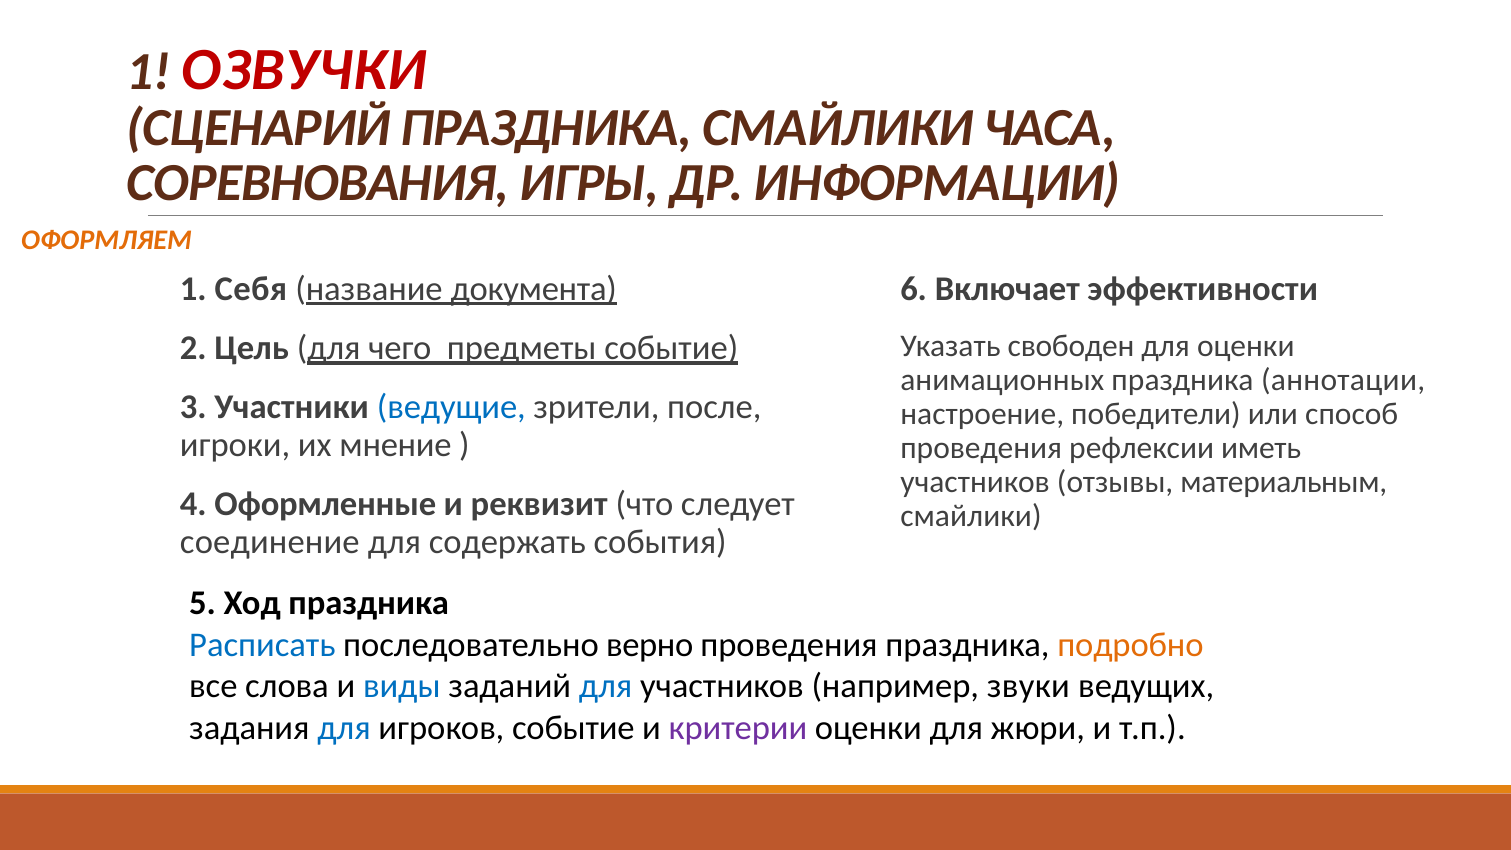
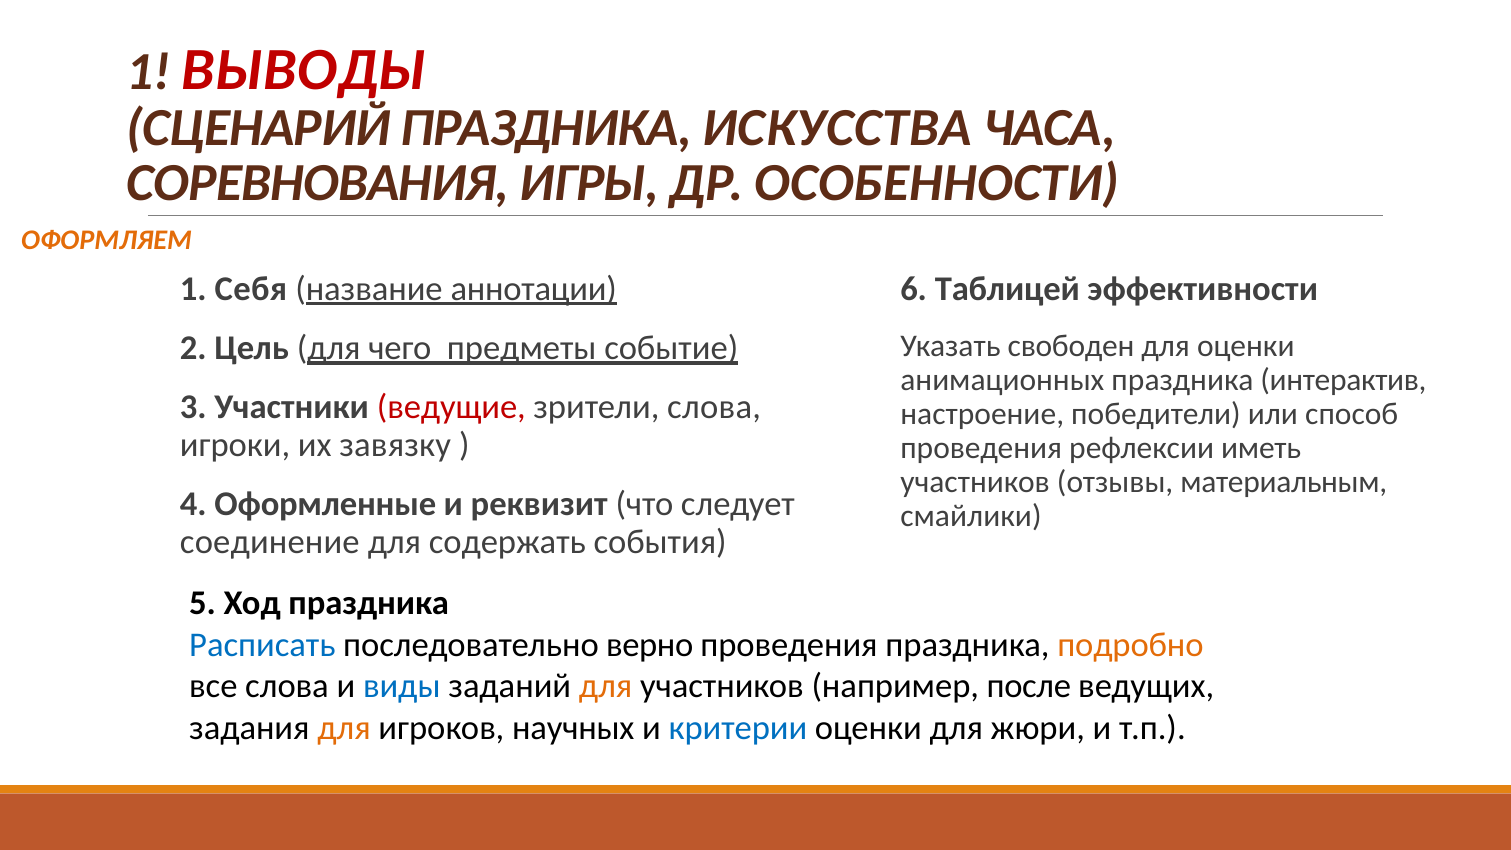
ОЗВУЧКИ: ОЗВУЧКИ -> ВЫВОДЫ
ПРАЗДНИКА СМАЙЛИКИ: СМАЙЛИКИ -> ИСКУССТВА
ИНФОРМАЦИИ: ИНФОРМАЦИИ -> ОСОБЕННОСТИ
документа: документа -> аннотации
Включает: Включает -> Таблицей
аннотации: аннотации -> интерактив
ведущие colour: blue -> red
зрители после: после -> слова
мнение: мнение -> завязку
для at (606, 686) colour: blue -> orange
звуки: звуки -> после
для at (344, 728) colour: blue -> orange
игроков событие: событие -> научных
критерии colour: purple -> blue
